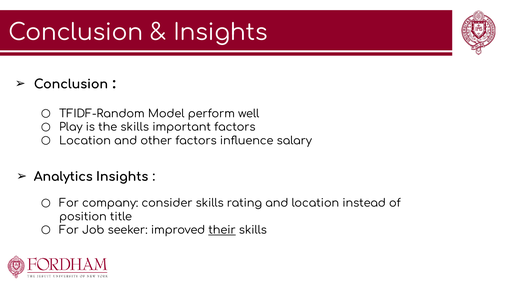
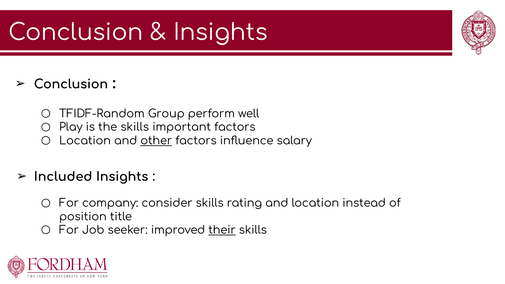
Model: Model -> Group
other underline: none -> present
Analytics: Analytics -> Included
